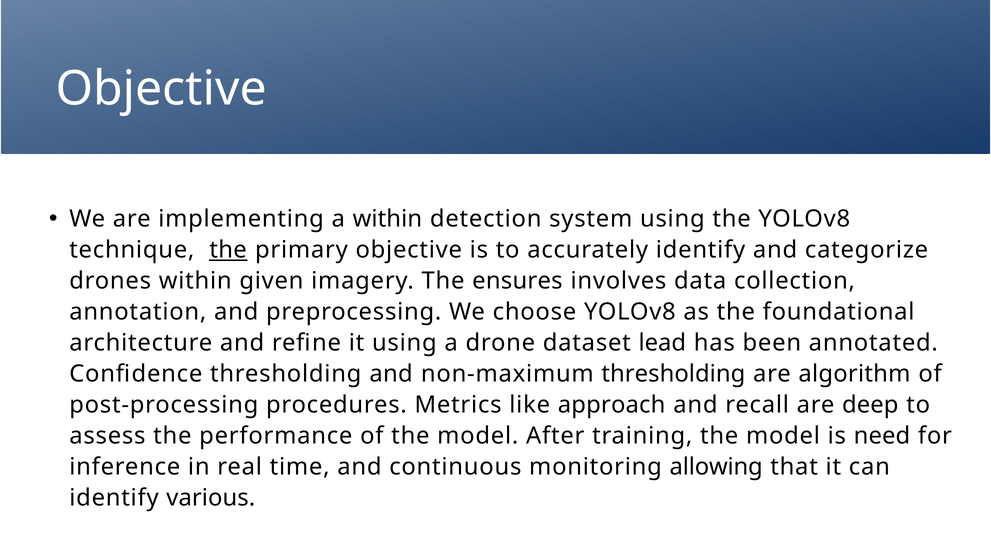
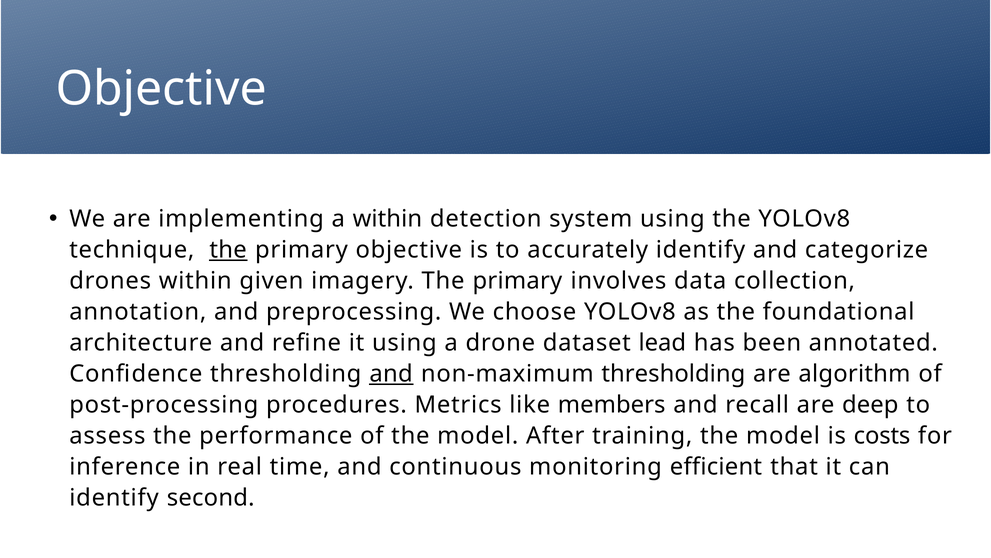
imagery The ensures: ensures -> primary
and at (391, 374) underline: none -> present
approach: approach -> members
need: need -> costs
allowing: allowing -> efficient
various: various -> second
